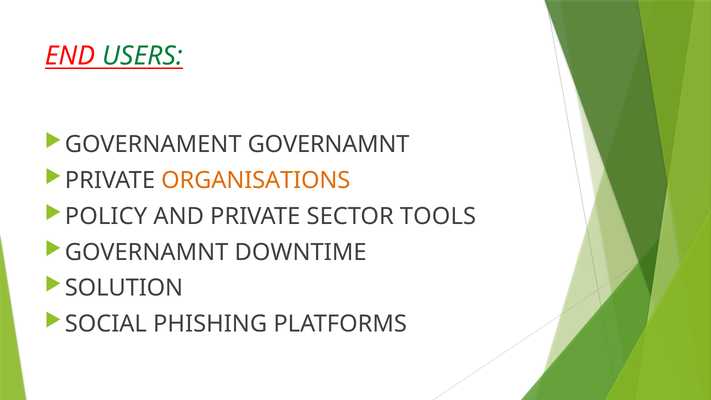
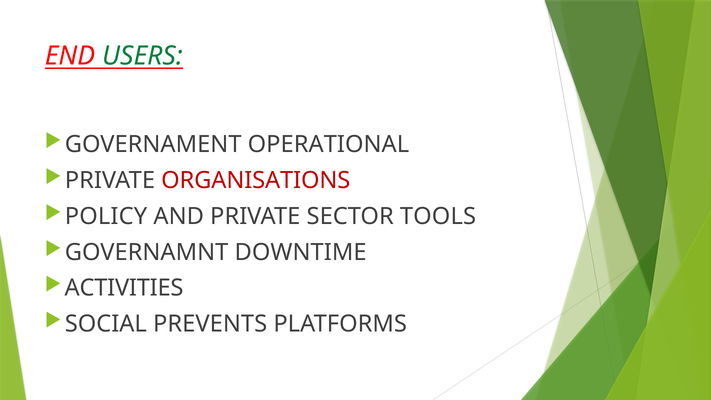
GOVERNAMENT GOVERNAMNT: GOVERNAMNT -> OPERATIONAL
ORGANISATIONS colour: orange -> red
SOLUTION: SOLUTION -> ACTIVITIES
PHISHING: PHISHING -> PREVENTS
